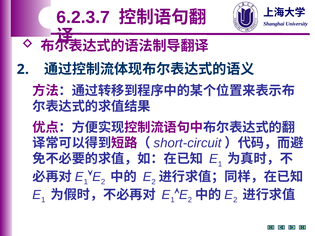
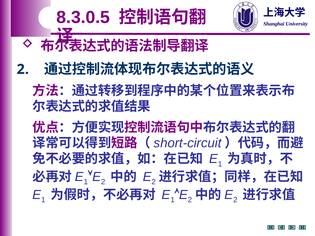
6.2.3.7: 6.2.3.7 -> 8.3.0.5
